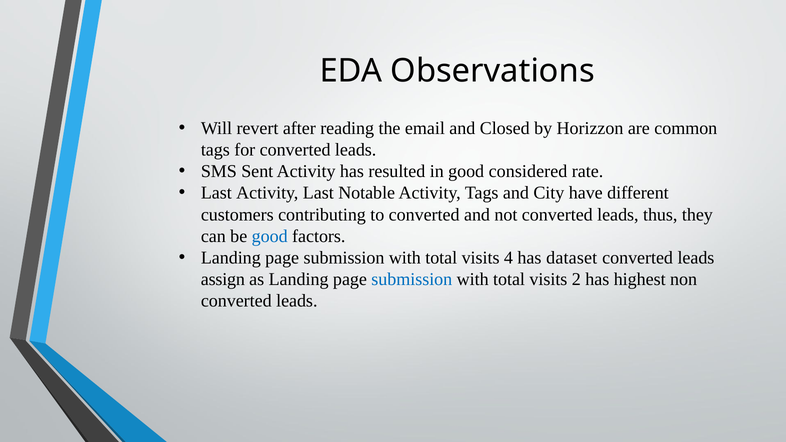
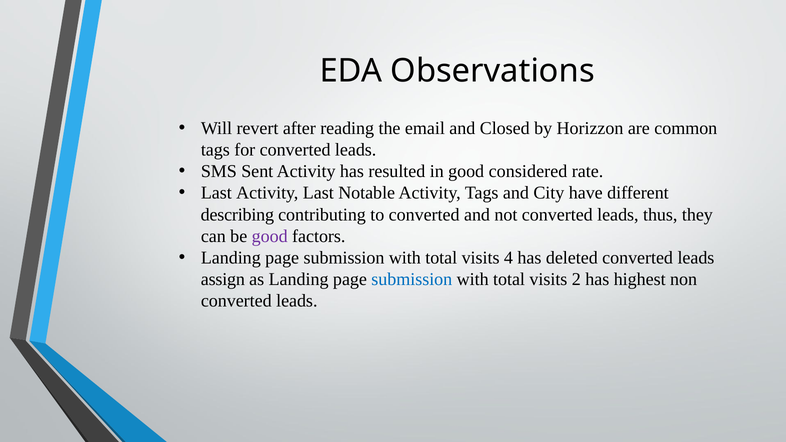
customers: customers -> describing
good at (270, 236) colour: blue -> purple
dataset: dataset -> deleted
